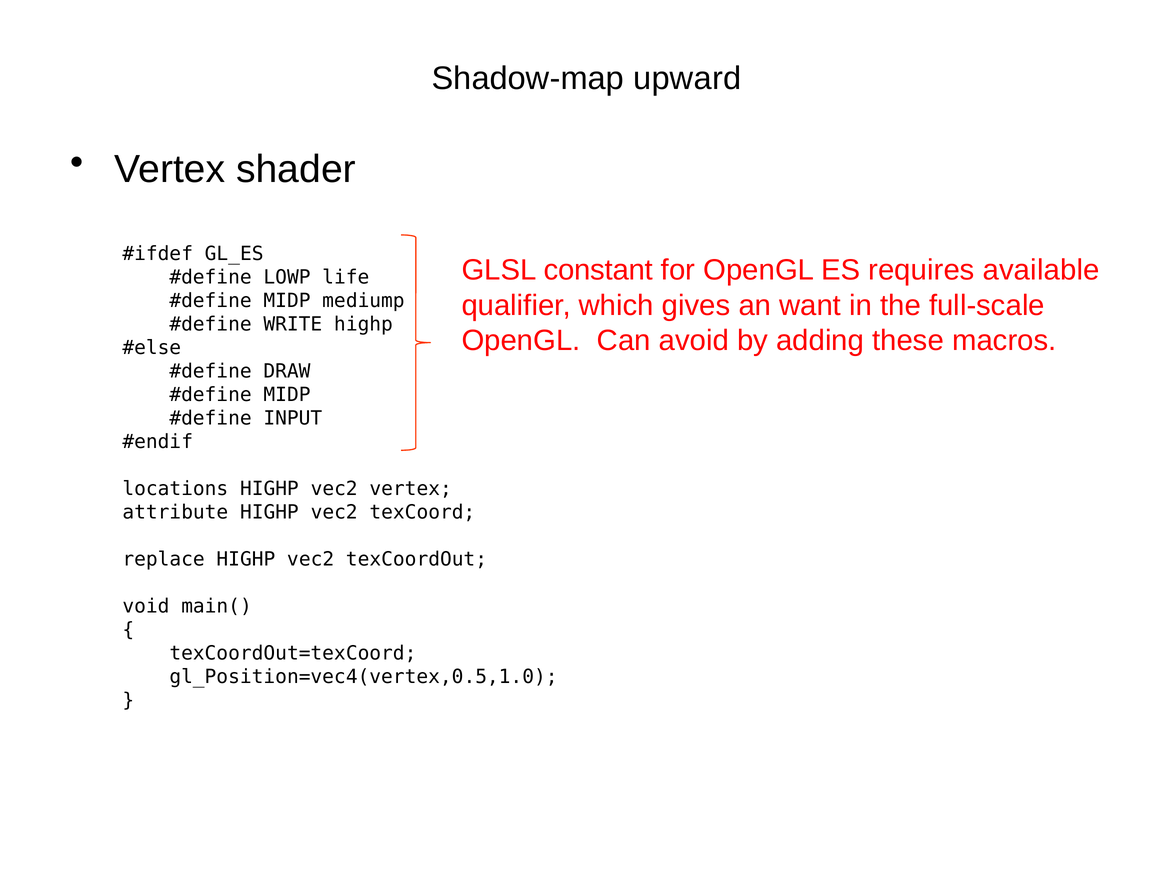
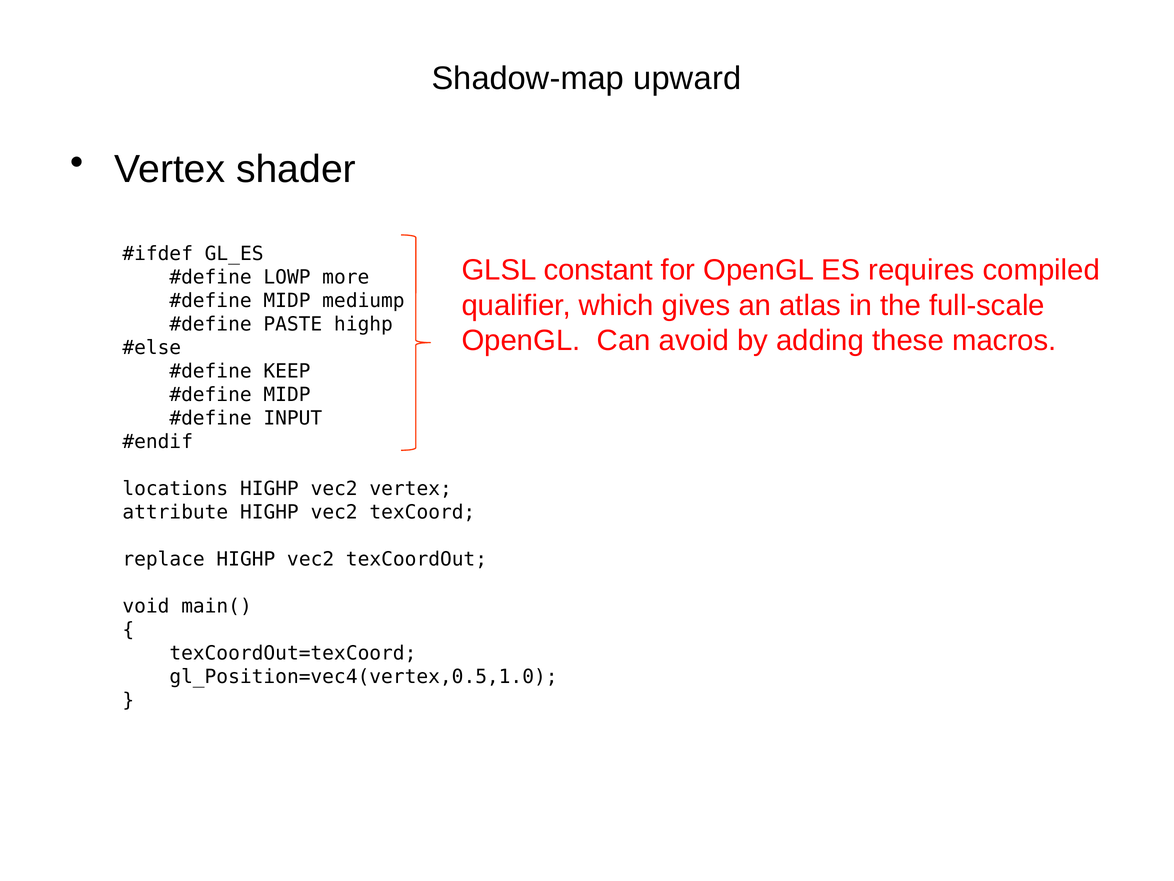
available: available -> compiled
life: life -> more
want: want -> atlas
WRITE: WRITE -> PASTE
DRAW: DRAW -> KEEP
